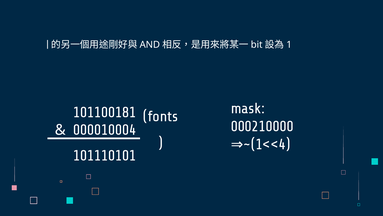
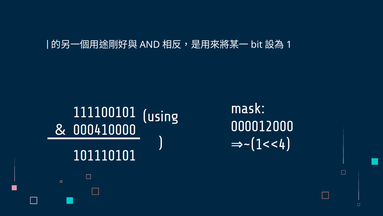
101100181: 101100181 -> 111100101
fonts: fonts -> using
000210000: 000210000 -> 000012000
000010004: 000010004 -> 000410000
